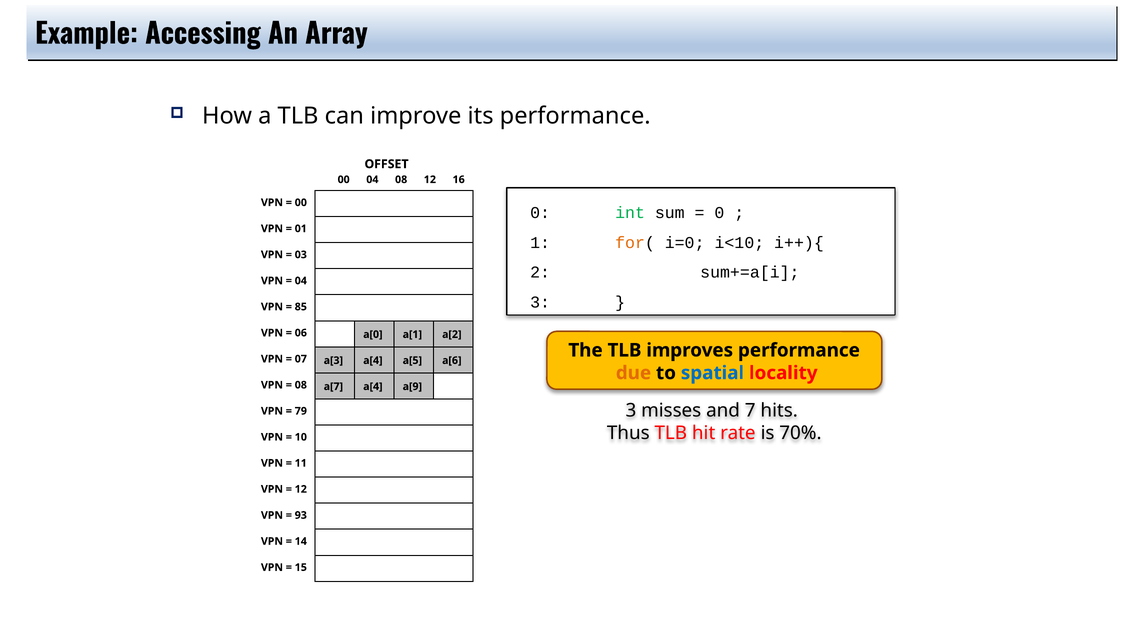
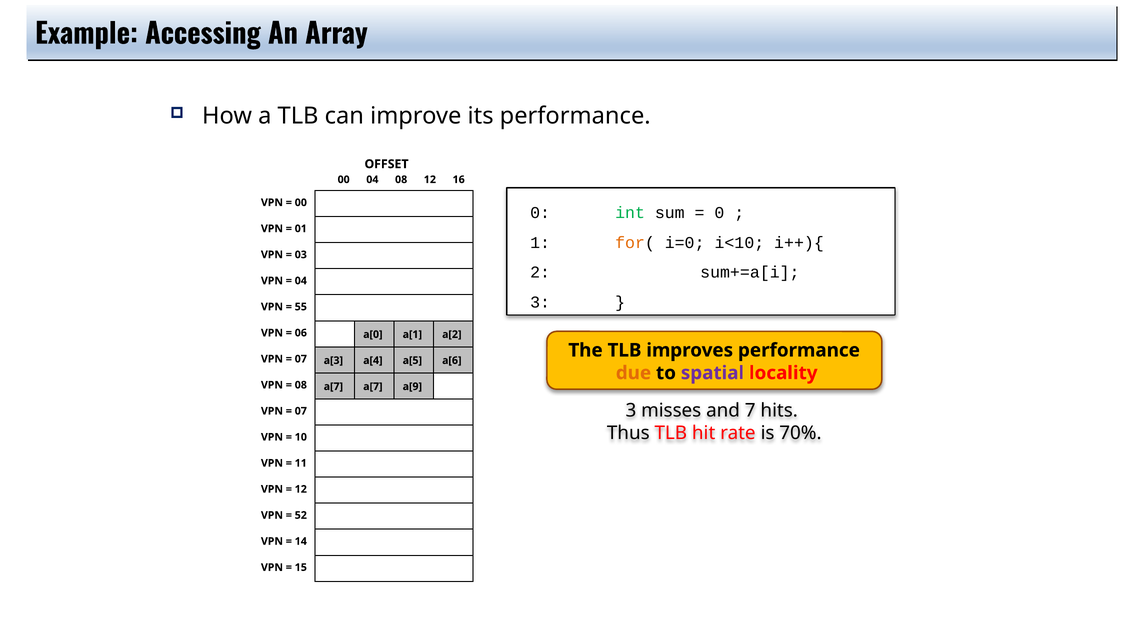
85: 85 -> 55
spatial colour: blue -> purple
a[7 a[4: a[4 -> a[7
79 at (301, 411): 79 -> 07
93: 93 -> 52
